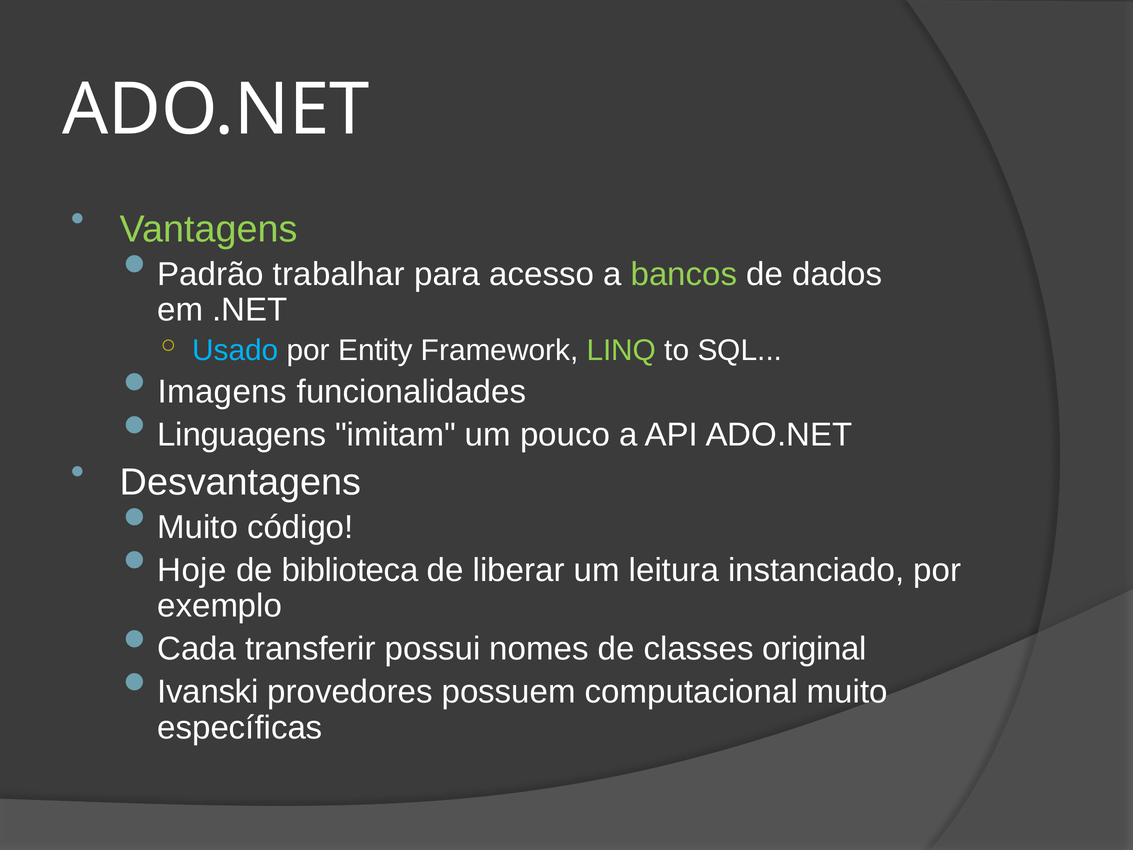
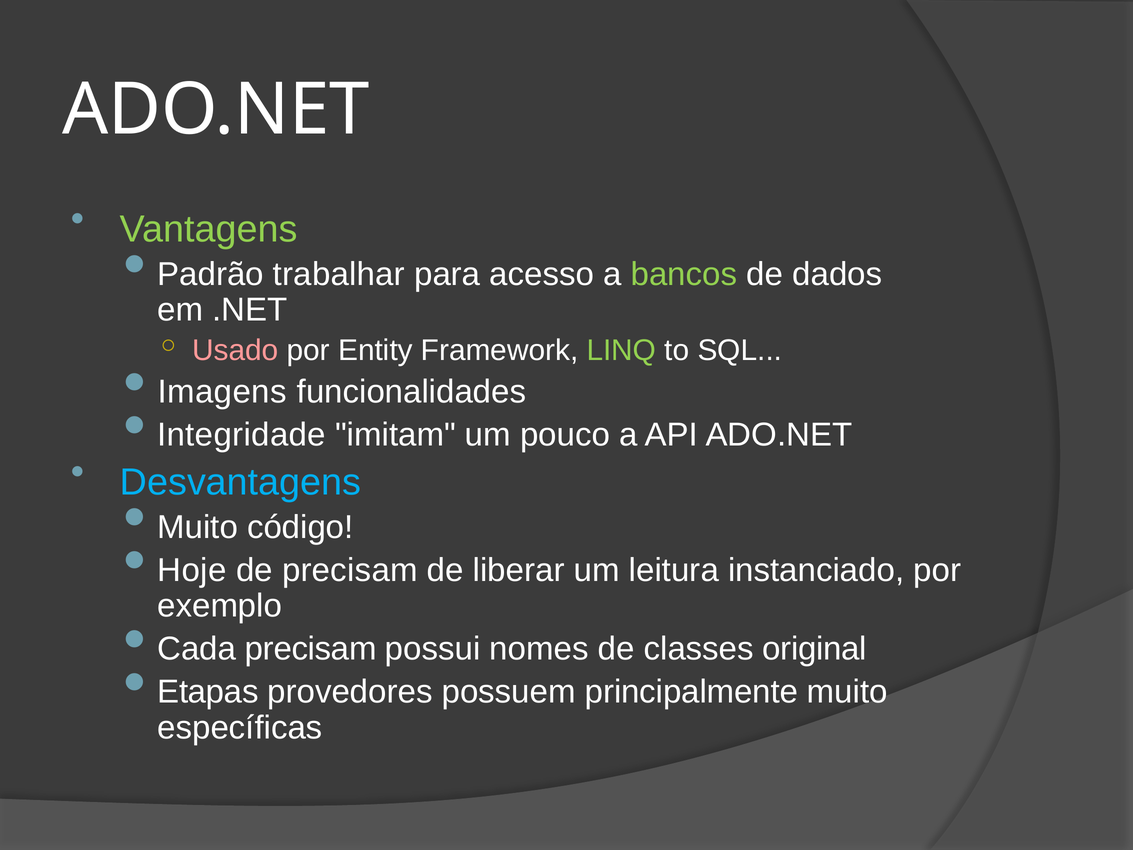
Usado colour: light blue -> pink
Linguagens: Linguagens -> Integridade
Desvantagens colour: white -> light blue
de biblioteca: biblioteca -> precisam
Cada transferir: transferir -> precisam
Ivanski: Ivanski -> Etapas
computacional: computacional -> principalmente
